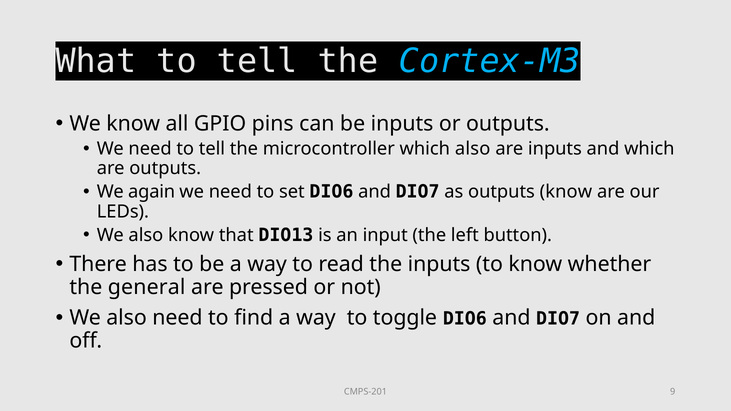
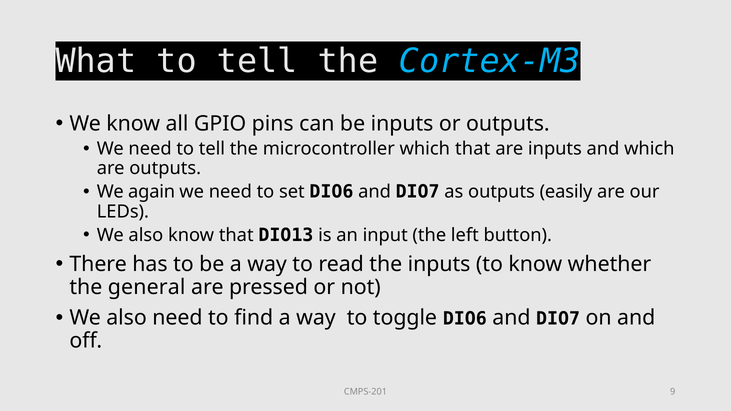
which also: also -> that
outputs know: know -> easily
